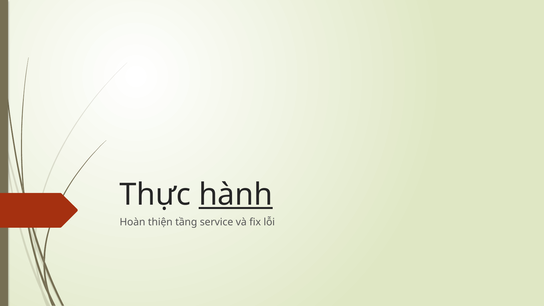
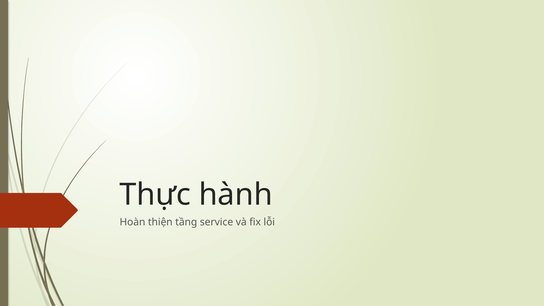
hành underline: present -> none
